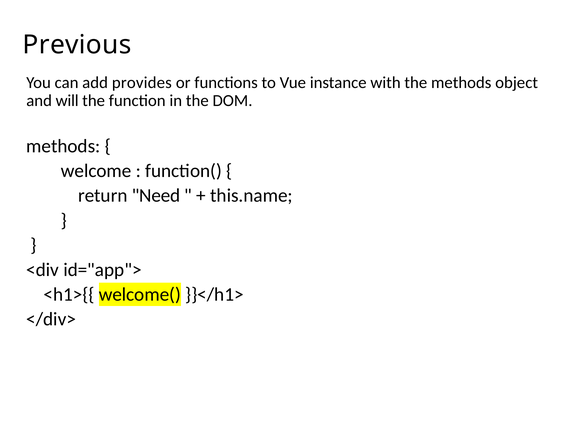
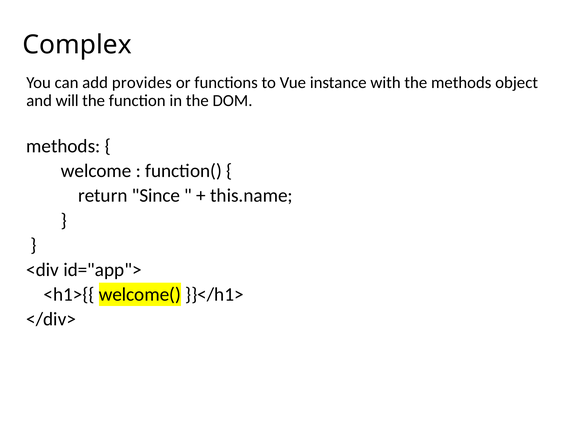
Previous: Previous -> Complex
Need: Need -> Since
